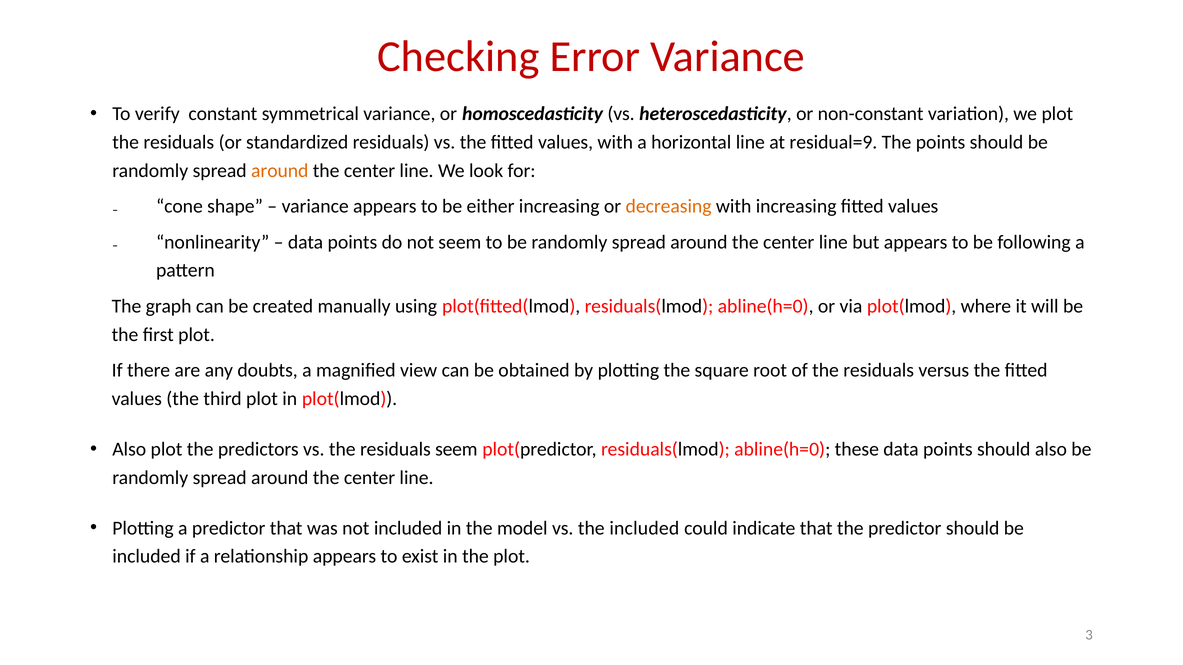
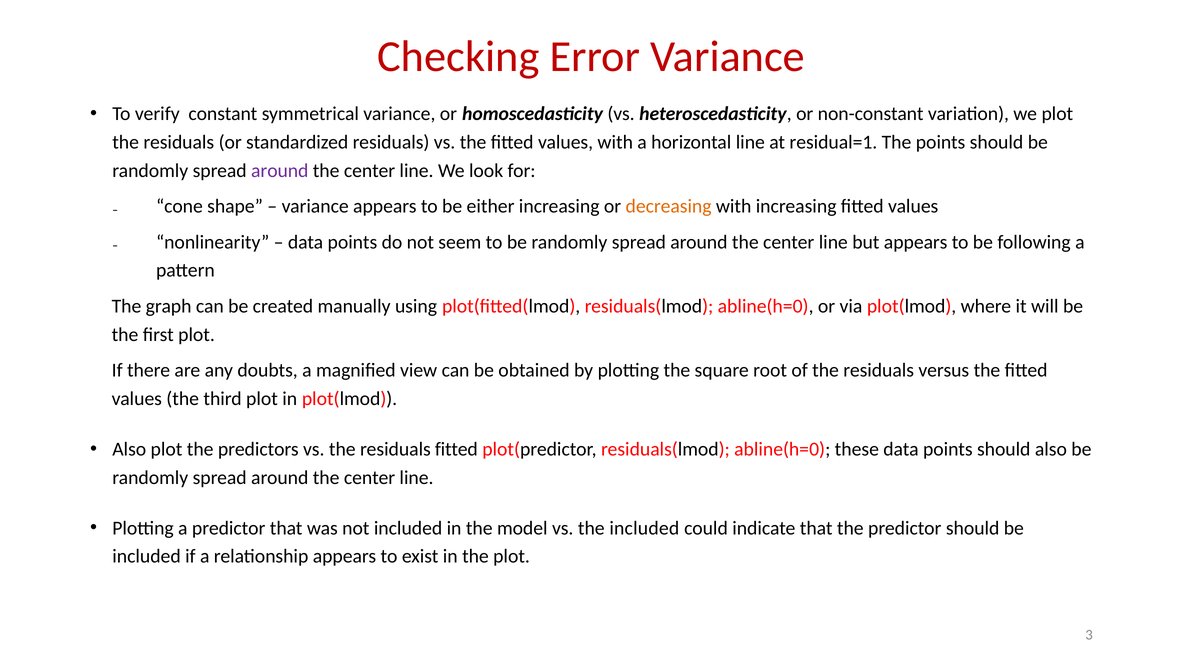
residual=9: residual=9 -> residual=1
around at (280, 171) colour: orange -> purple
residuals seem: seem -> fitted
